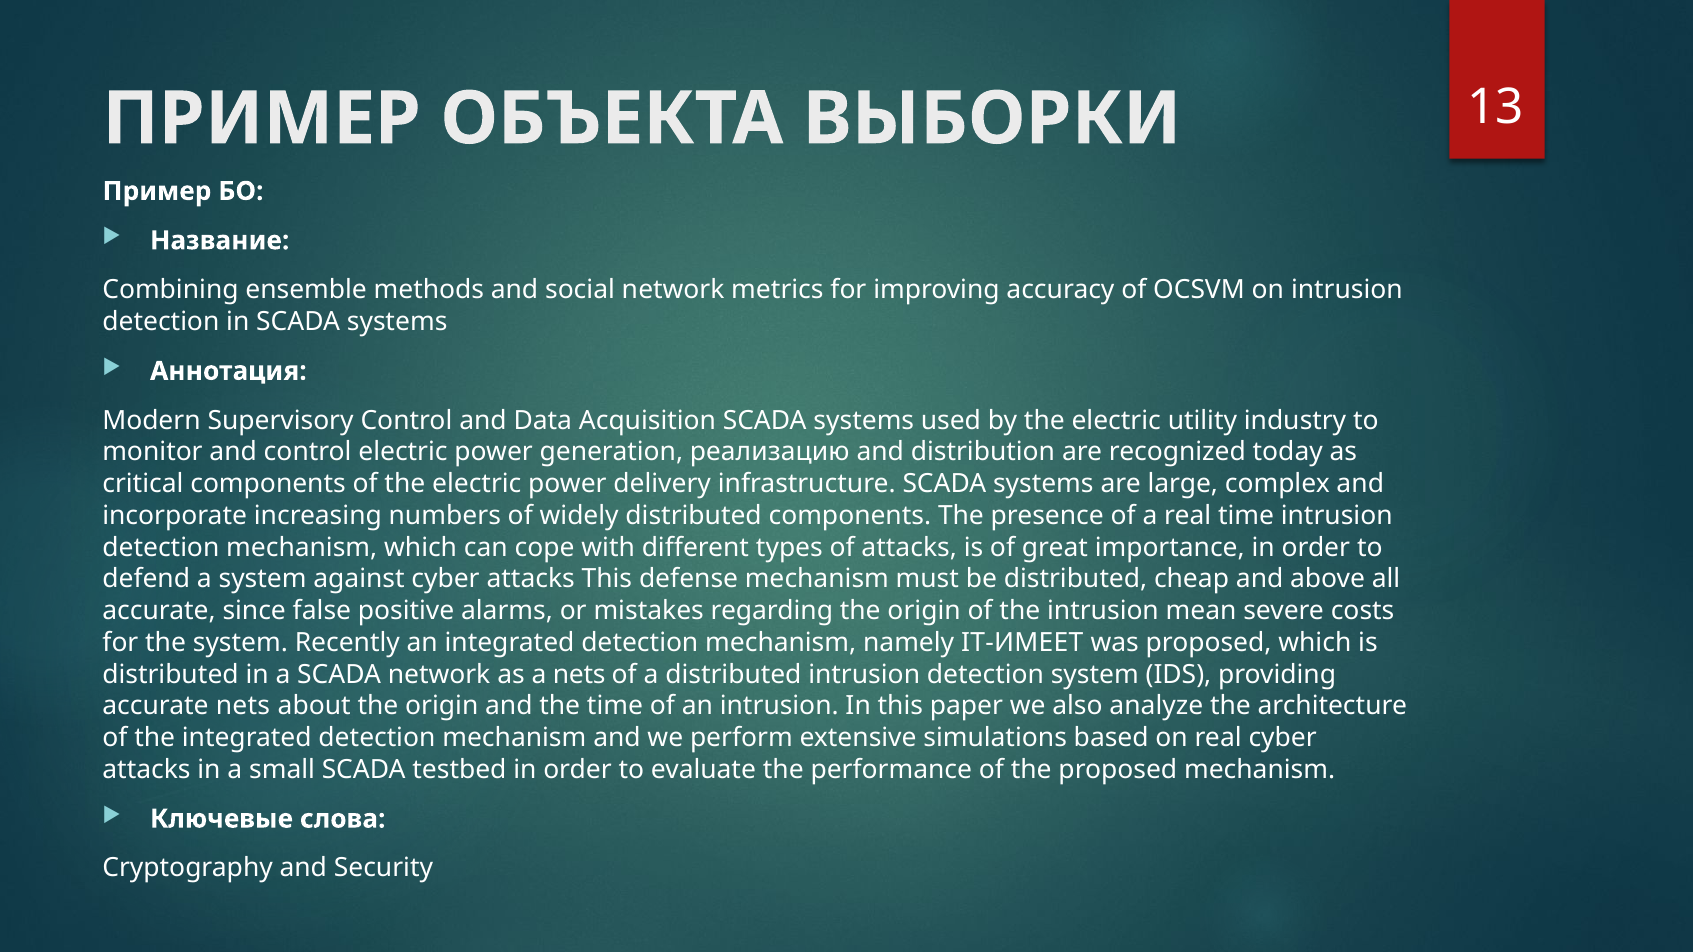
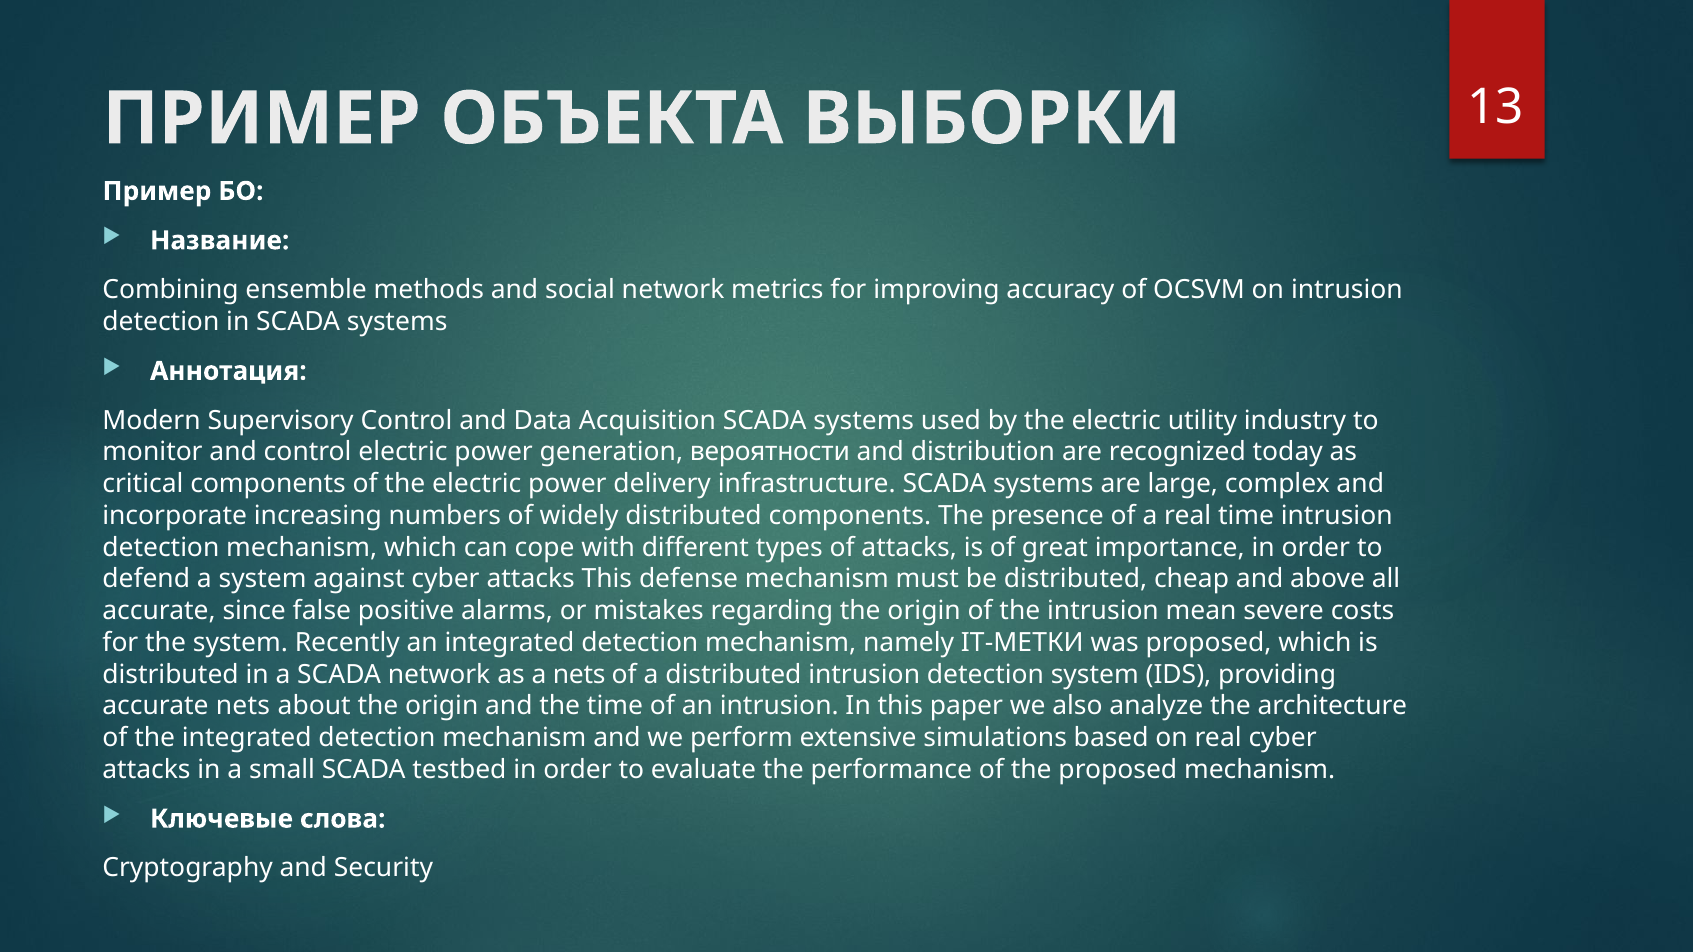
реализацию: реализацию -> вероятности
IT-ИМЕЕТ: IT-ИМЕЕТ -> IT-МЕТКИ
